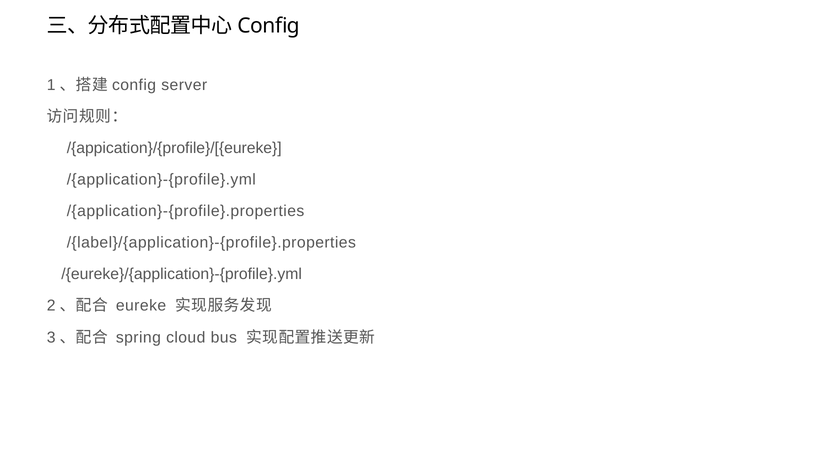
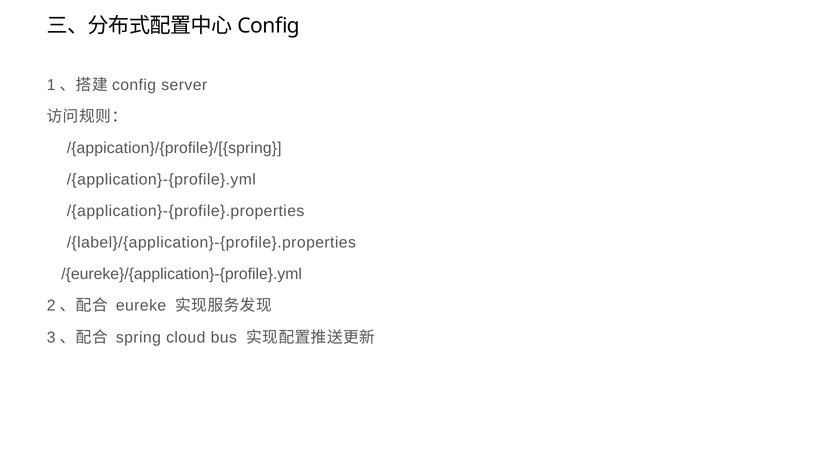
/{appication}/{profile}/[{eureke: /{appication}/{profile}/[{eureke -> /{appication}/{profile}/[{spring
